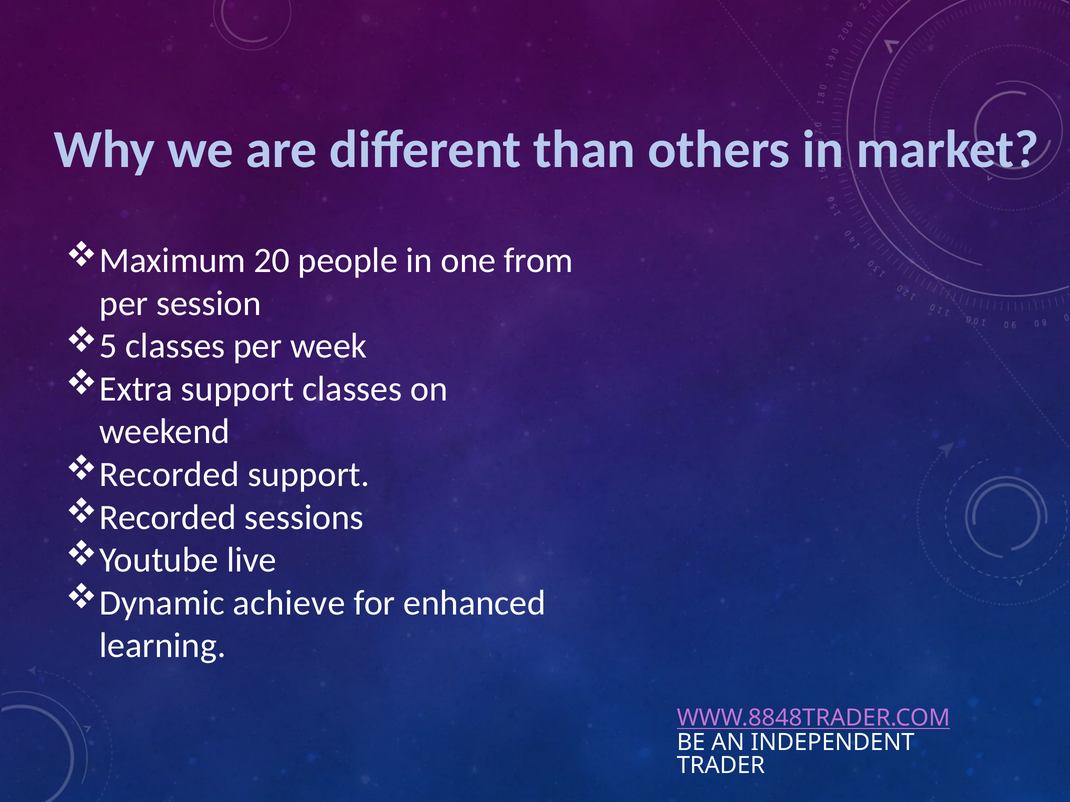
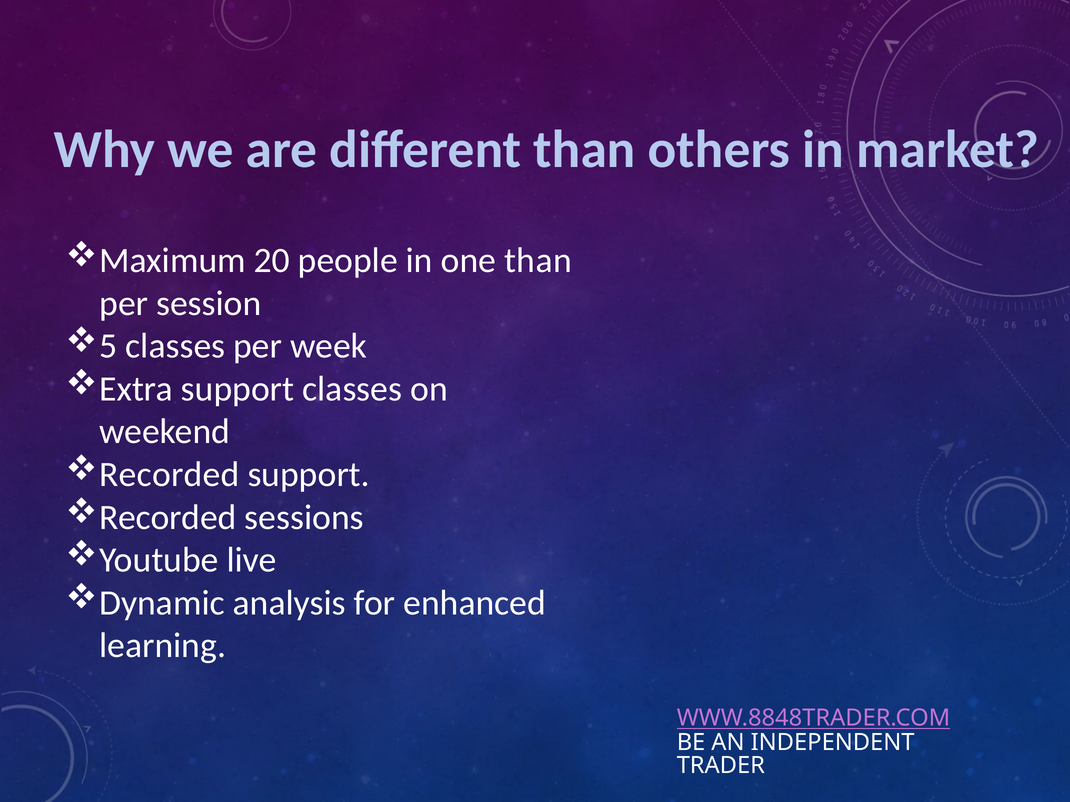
one from: from -> than
achieve: achieve -> analysis
